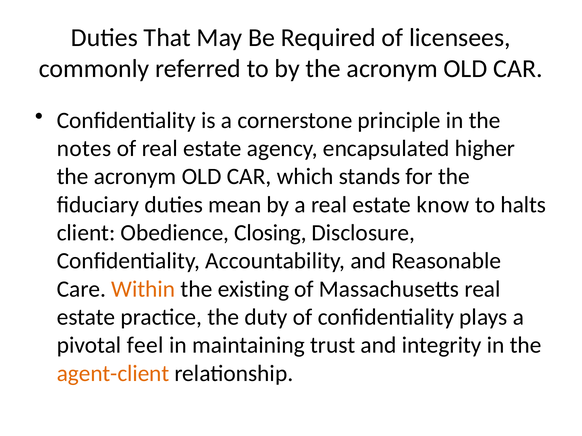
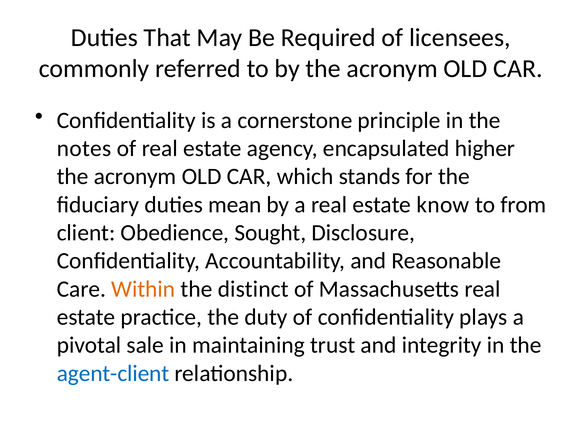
halts: halts -> from
Closing: Closing -> Sought
existing: existing -> distinct
feel: feel -> sale
agent-client colour: orange -> blue
